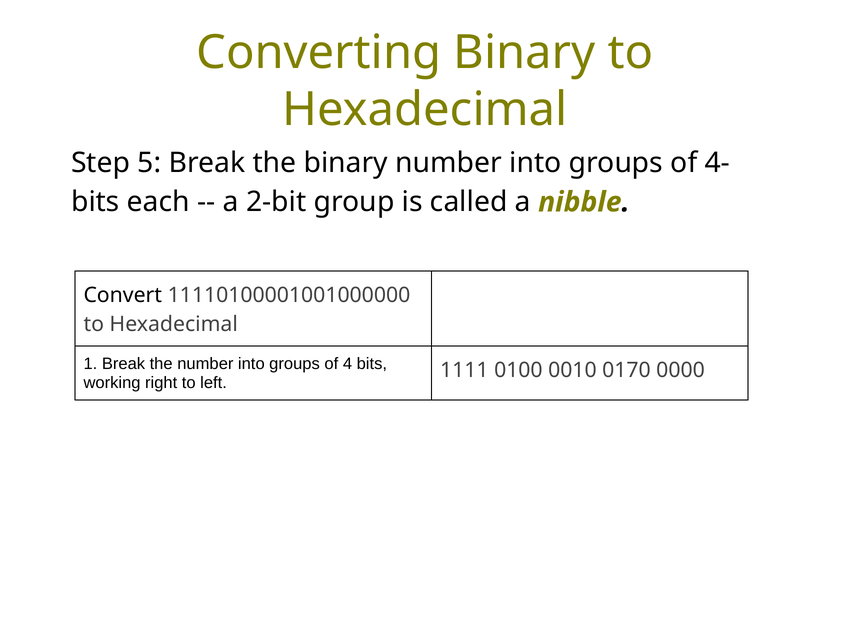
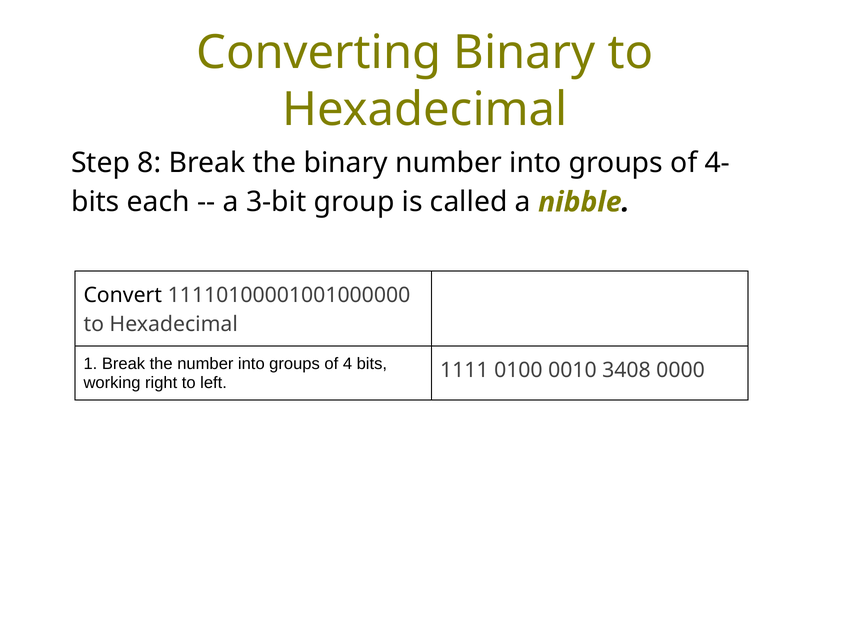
5: 5 -> 8
2-bit: 2-bit -> 3-bit
0170: 0170 -> 3408
